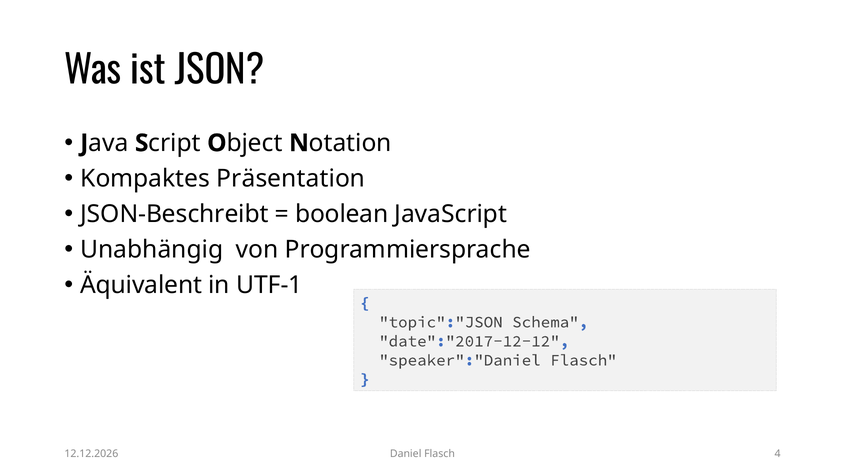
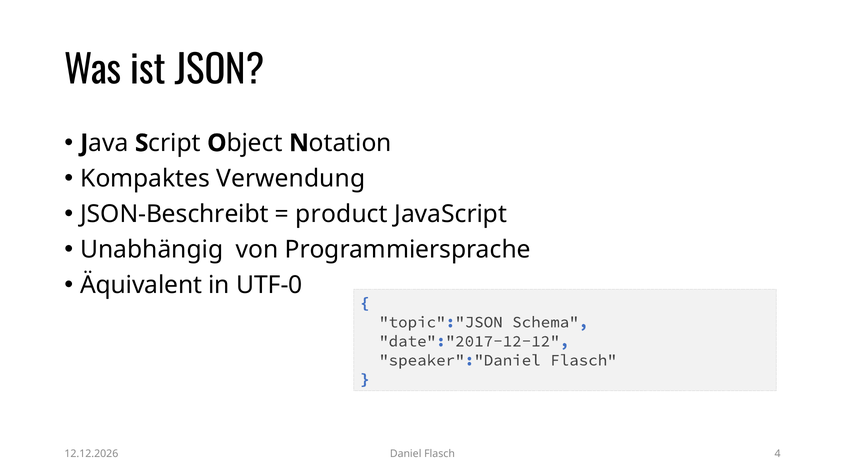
Präsentation: Präsentation -> Verwendung
boolean: boolean -> product
UTF-1: UTF-1 -> UTF-0
